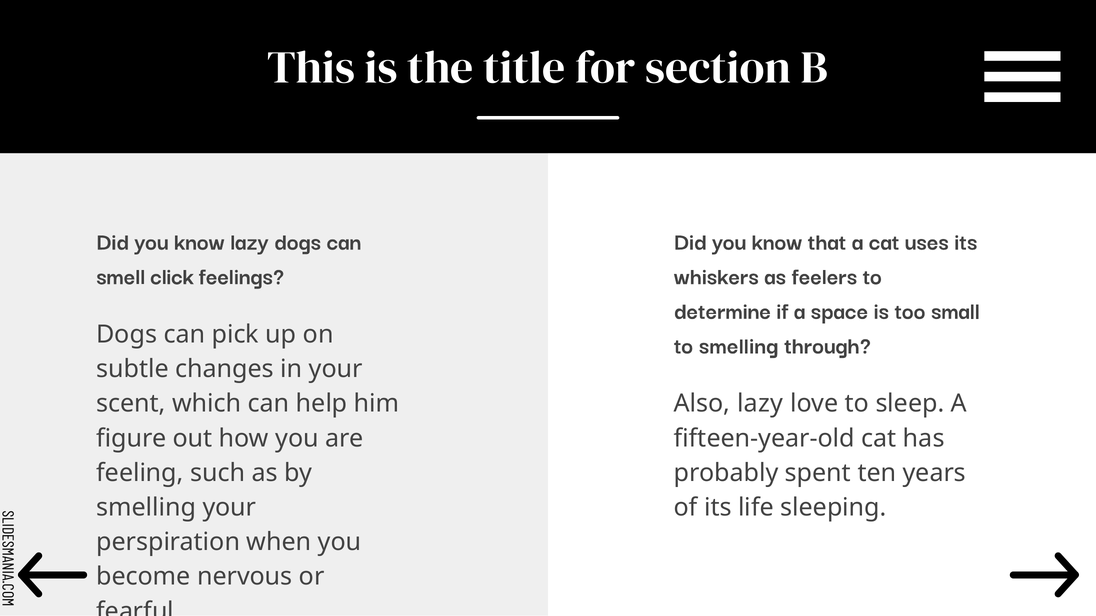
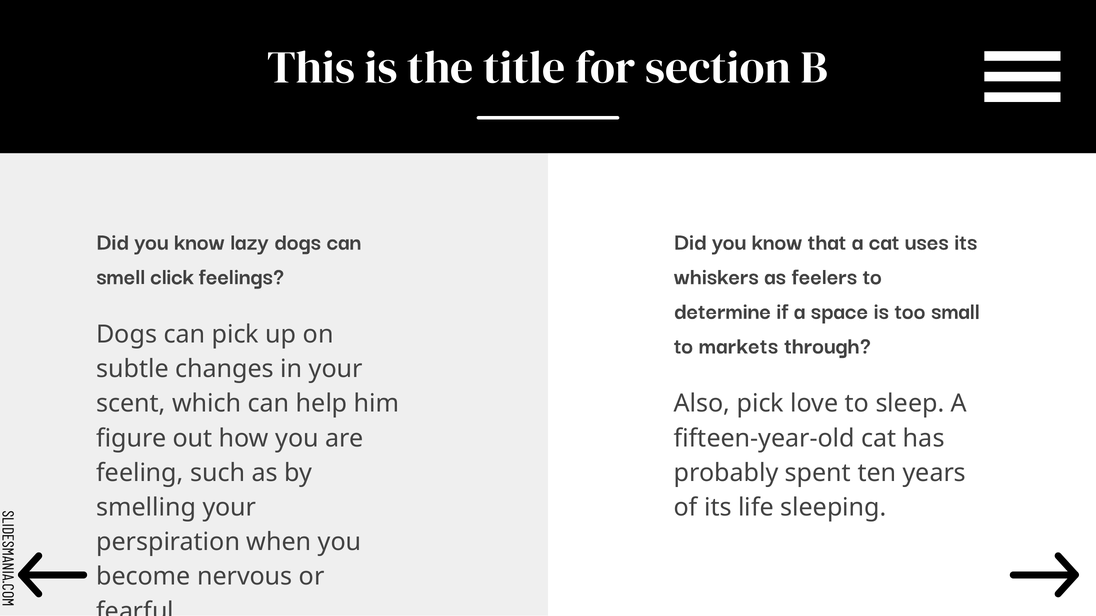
to smelling: smelling -> markets
Also lazy: lazy -> pick
